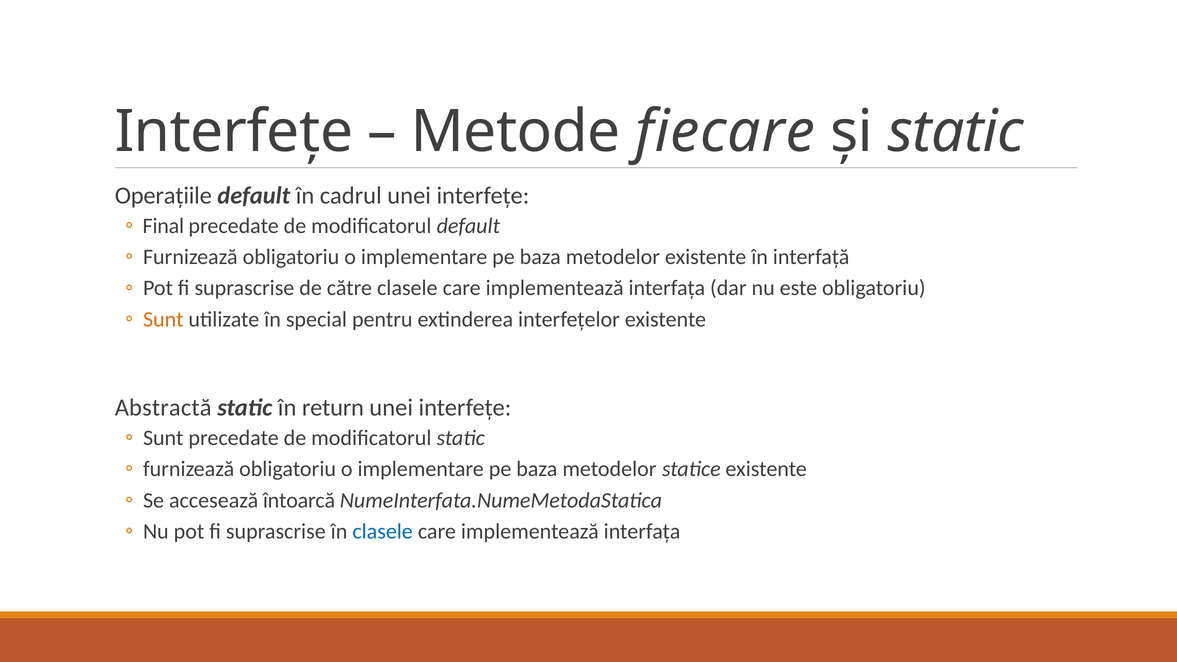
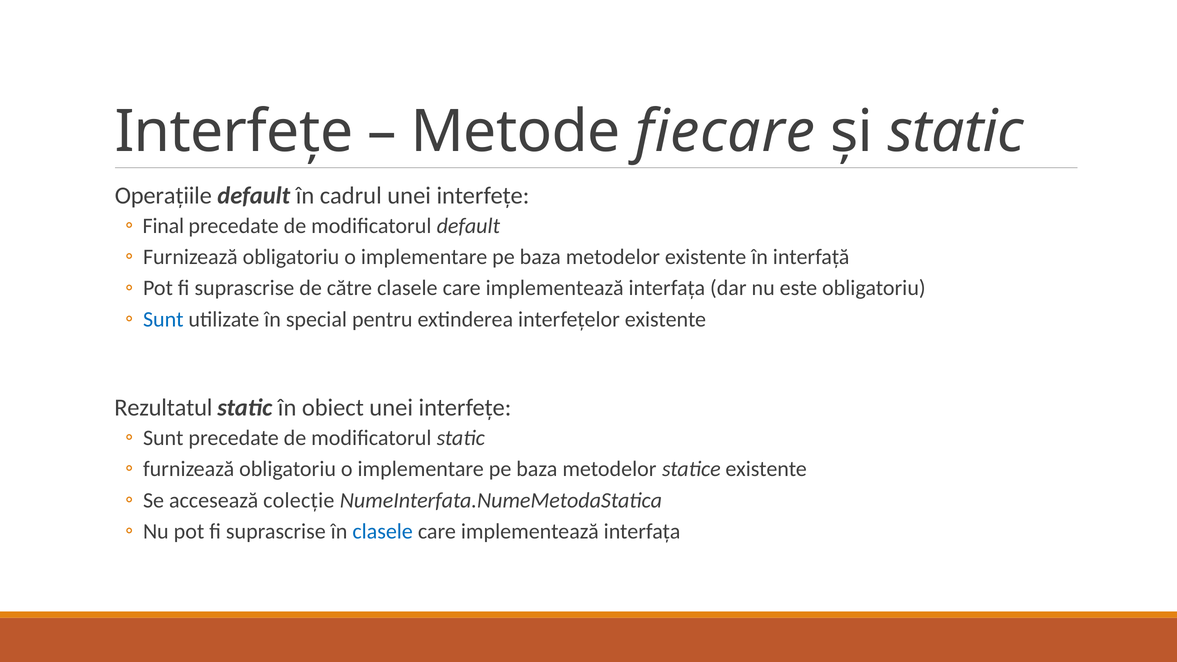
Sunt at (163, 319) colour: orange -> blue
Abstractă: Abstractă -> Rezultatul
return: return -> obiect
întoarcă: întoarcă -> colecție
